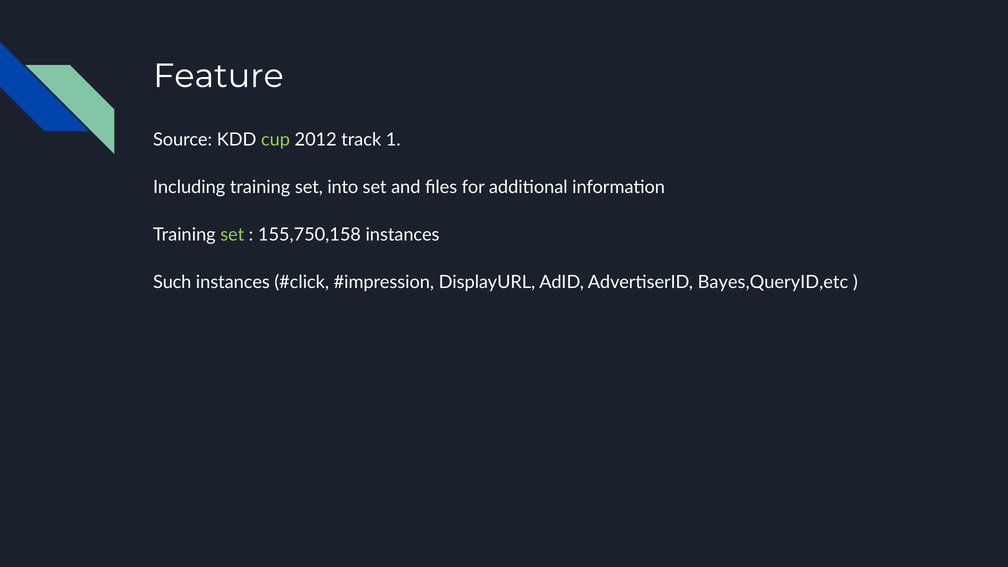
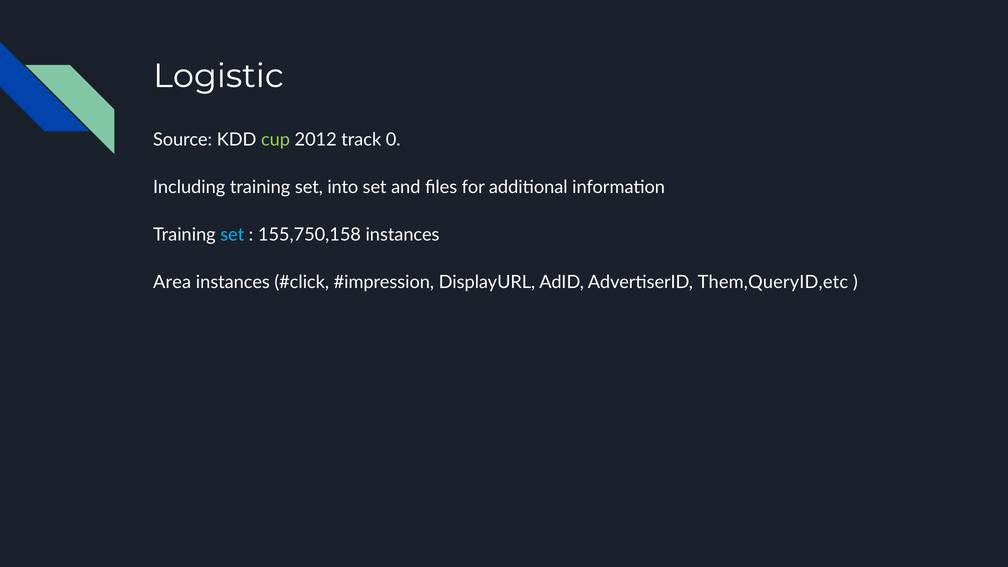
Feature: Feature -> Logistic
1: 1 -> 0
set at (232, 235) colour: light green -> light blue
Such: Such -> Area
Bayes,QueryID,etc: Bayes,QueryID,etc -> Them,QueryID,etc
